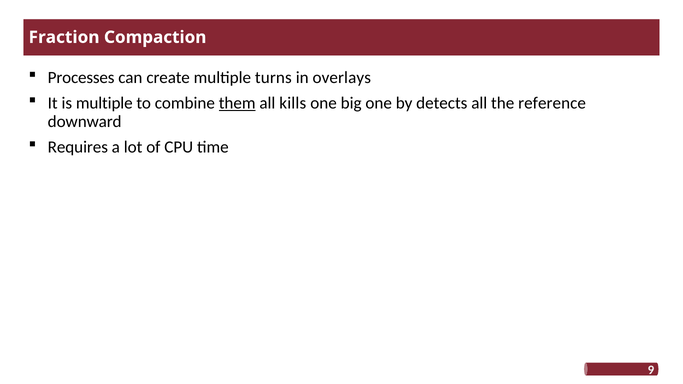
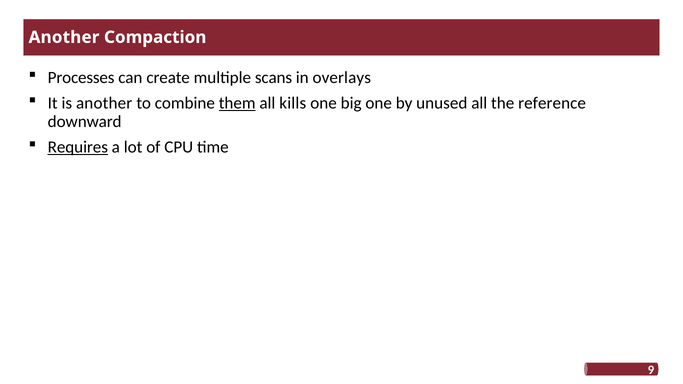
Fraction at (64, 37): Fraction -> Another
turns: turns -> scans
is multiple: multiple -> another
detects: detects -> unused
Requires underline: none -> present
